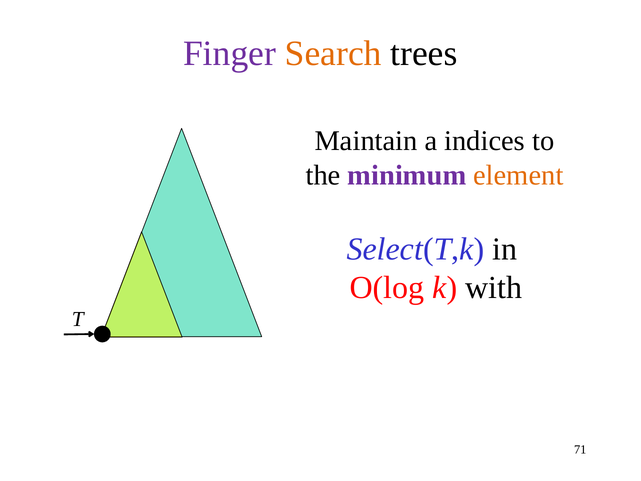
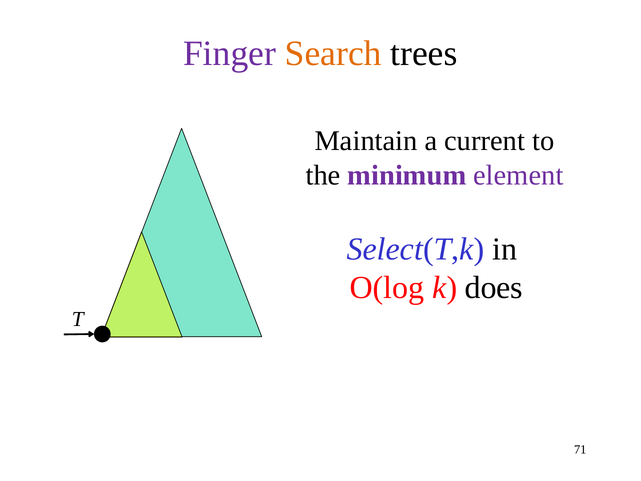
indices: indices -> current
element colour: orange -> purple
with: with -> does
